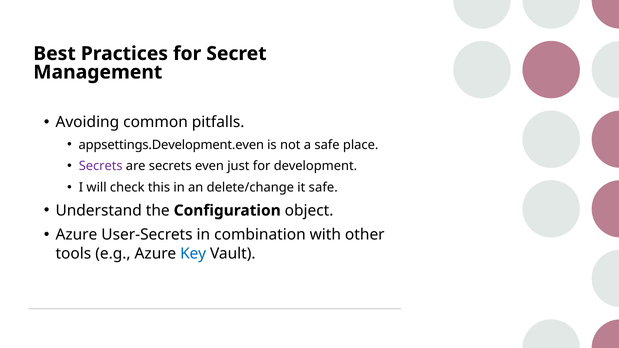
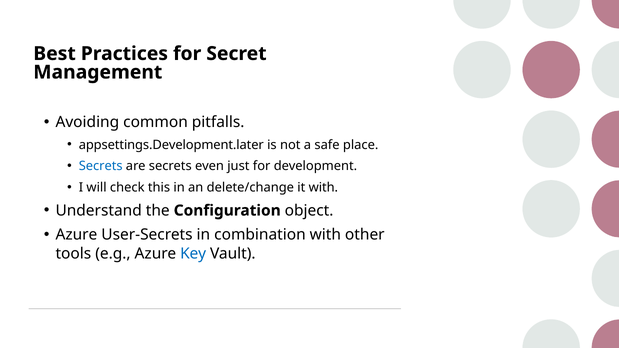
appsettings.Development.even: appsettings.Development.even -> appsettings.Development.later
Secrets at (101, 166) colour: purple -> blue
it safe: safe -> with
